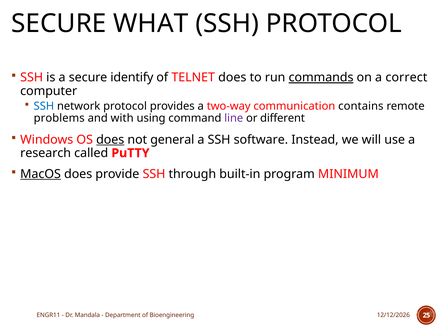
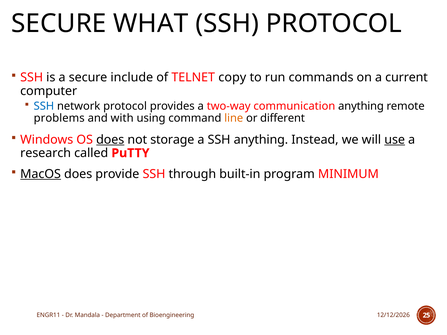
identify: identify -> include
TELNET does: does -> copy
commands underline: present -> none
correct: correct -> current
communication contains: contains -> anything
line colour: purple -> orange
general: general -> storage
SSH software: software -> anything
use underline: none -> present
